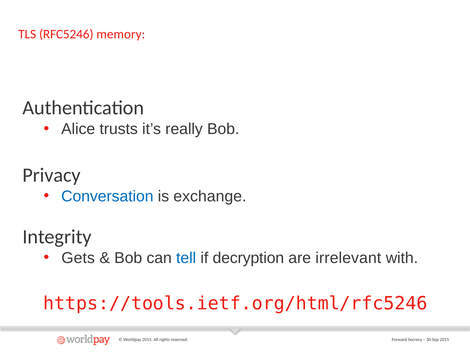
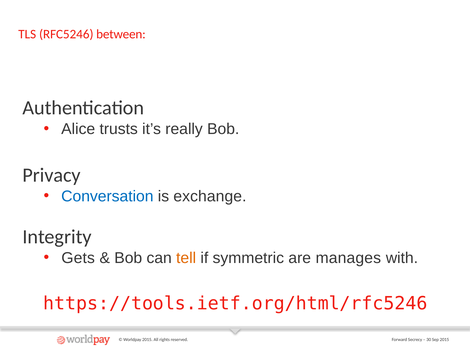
memory: memory -> between
tell colour: blue -> orange
decryption: decryption -> symmetric
irrelevant: irrelevant -> manages
